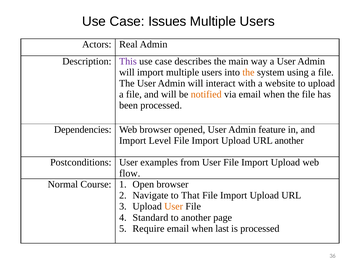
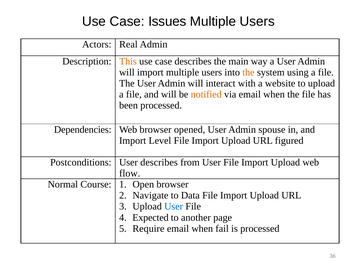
This colour: purple -> orange
feature: feature -> spouse
URL another: another -> figured
User examples: examples -> describes
That: That -> Data
User at (174, 206) colour: orange -> blue
Standard: Standard -> Expected
last: last -> fail
